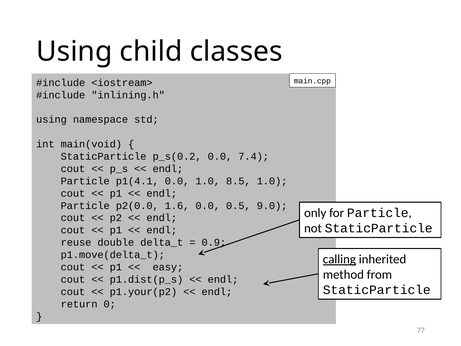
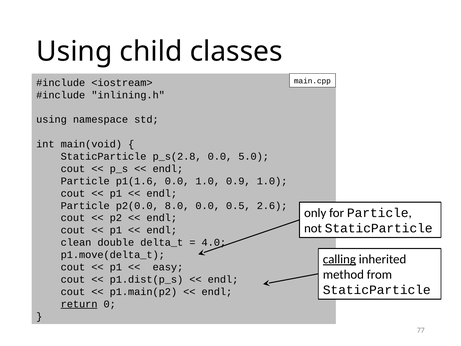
p_s(0.2: p_s(0.2 -> p_s(2.8
7.4: 7.4 -> 5.0
p1(4.1: p1(4.1 -> p1(1.6
8.5: 8.5 -> 0.9
1.6: 1.6 -> 8.0
9.0: 9.0 -> 2.6
reuse: reuse -> clean
0.9: 0.9 -> 4.0
p1.your(p2: p1.your(p2 -> p1.main(p2
return underline: none -> present
